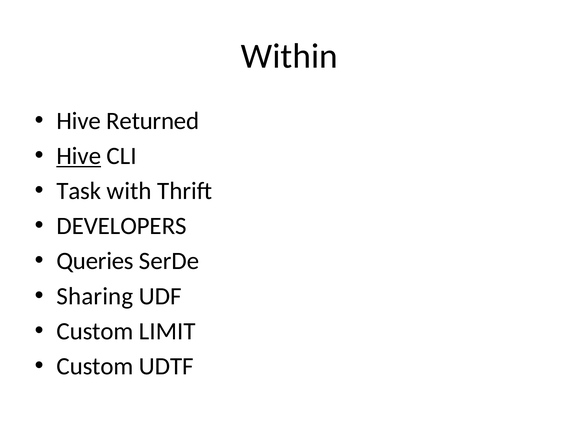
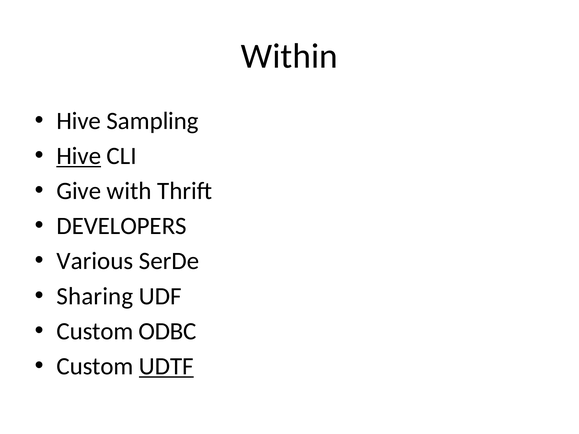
Returned: Returned -> Sampling
Task: Task -> Give
Queries: Queries -> Various
LIMIT: LIMIT -> ODBC
UDTF underline: none -> present
